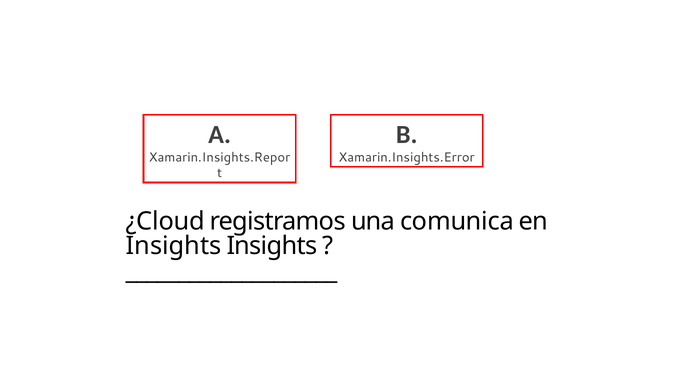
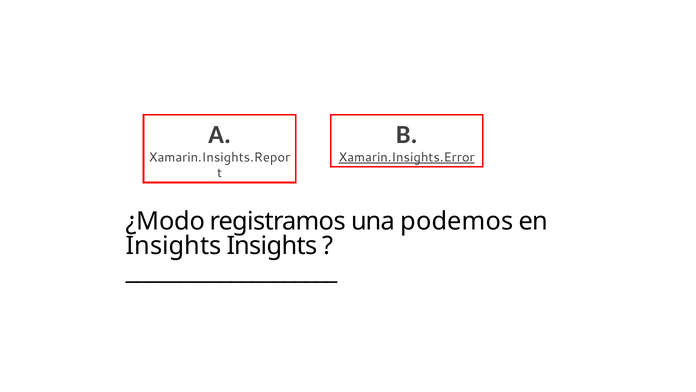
Xamarin.Insights.Error underline: none -> present
¿Cloud: ¿Cloud -> ¿Modo
comunica: comunica -> podemos
